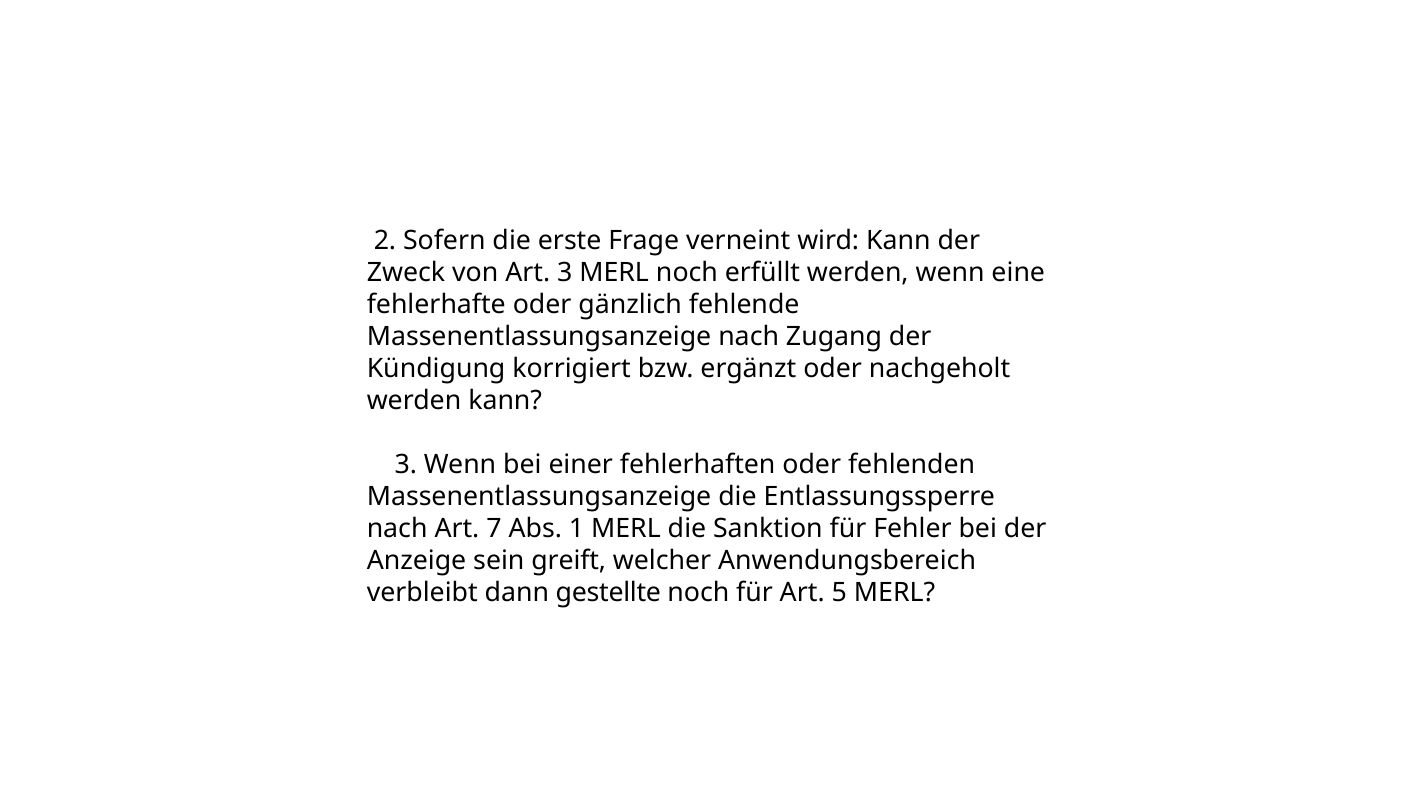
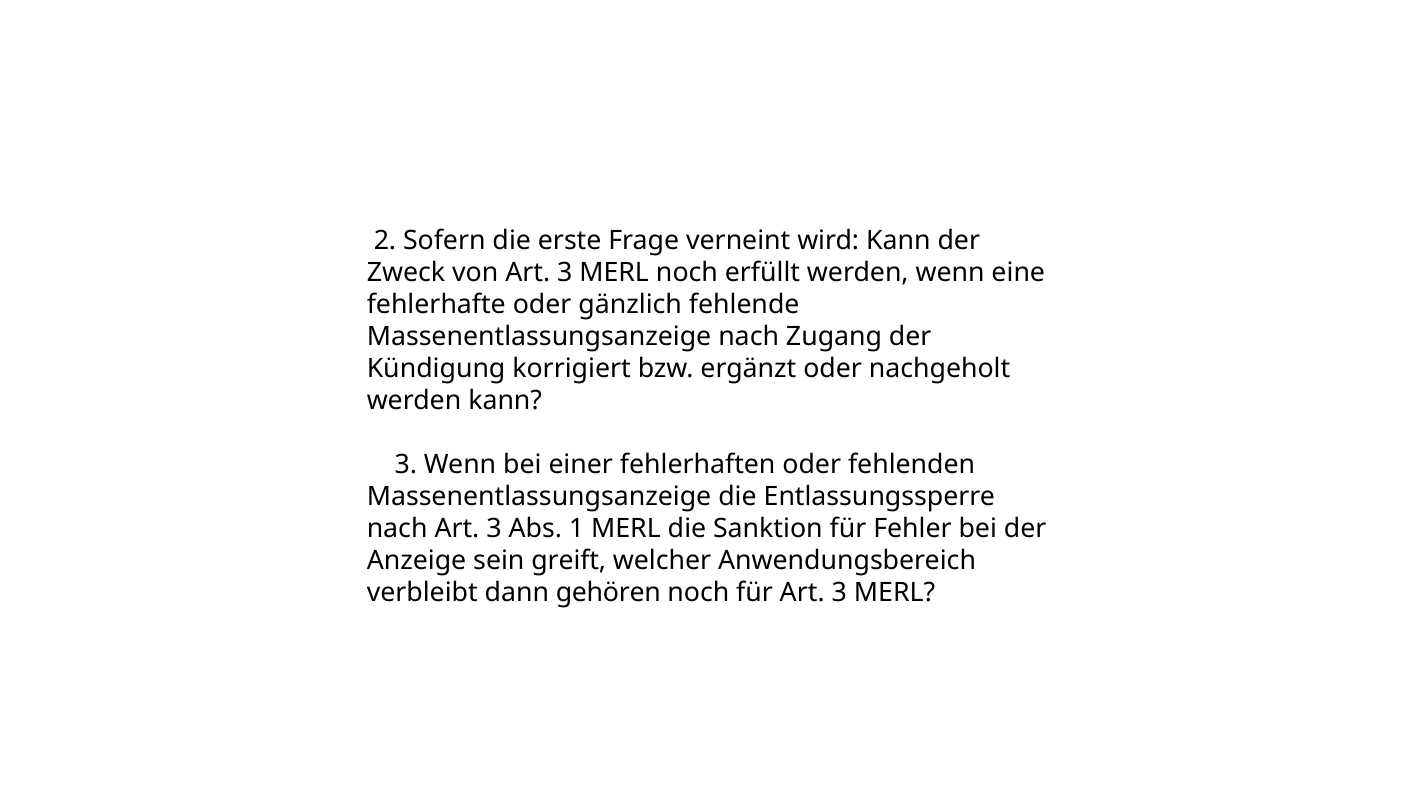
nach Art 7: 7 -> 3
gestellte: gestellte -> gehören
für Art 5: 5 -> 3
